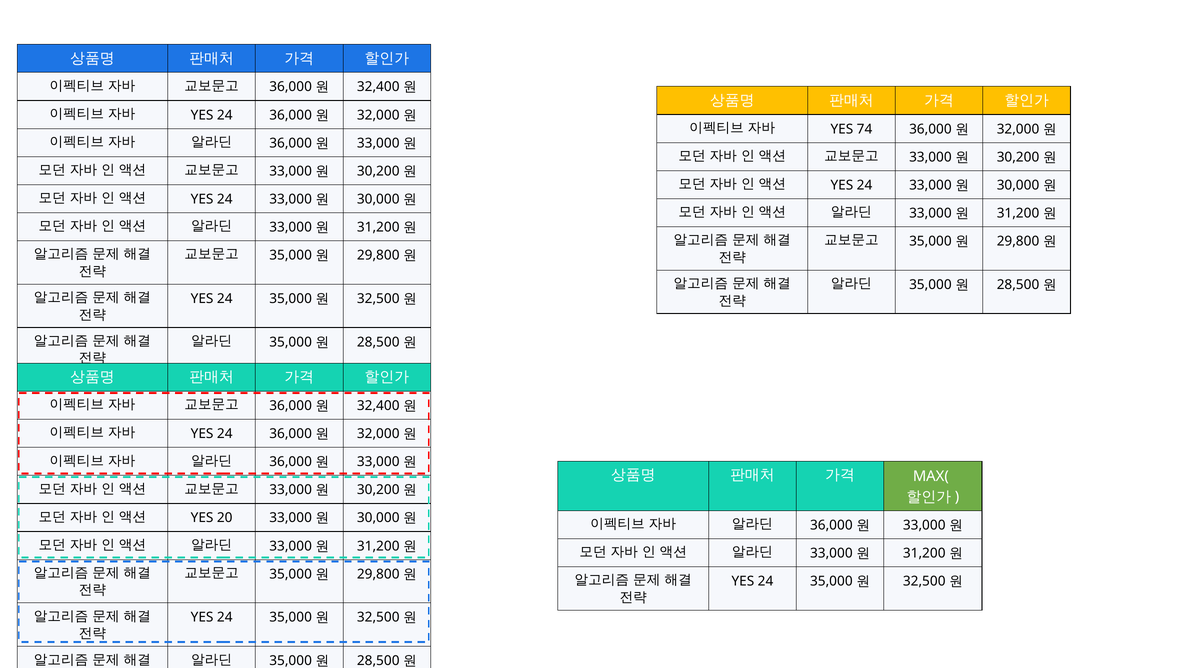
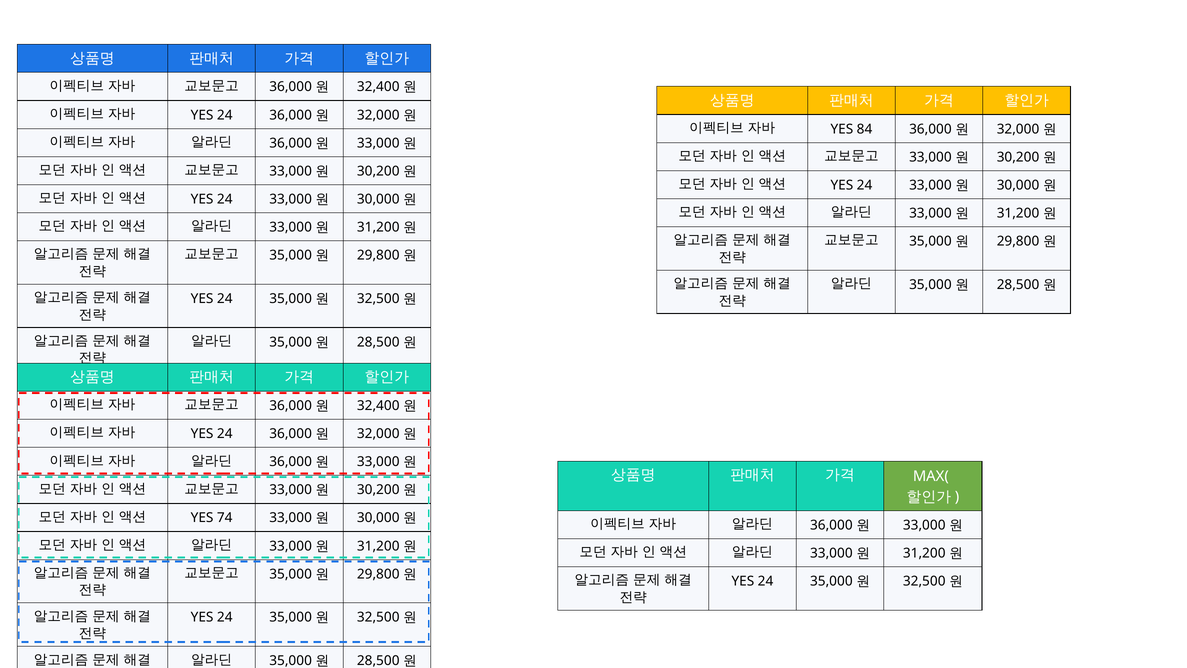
74: 74 -> 84
20: 20 -> 74
